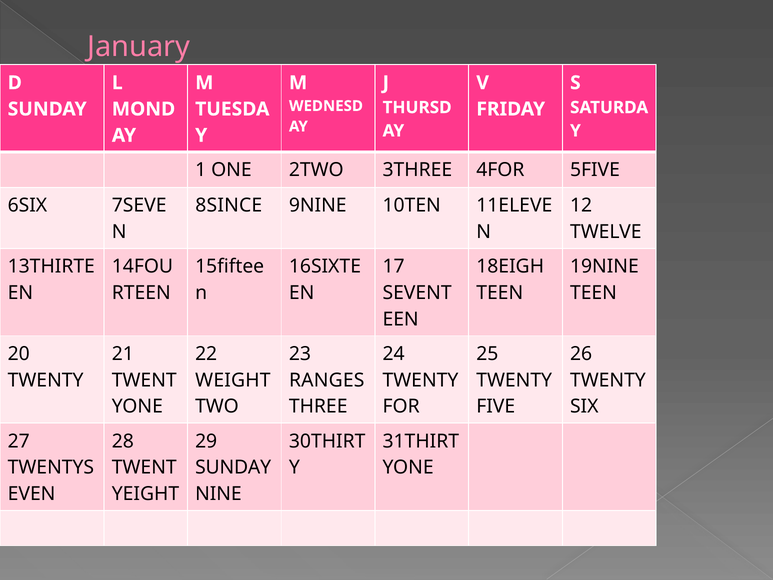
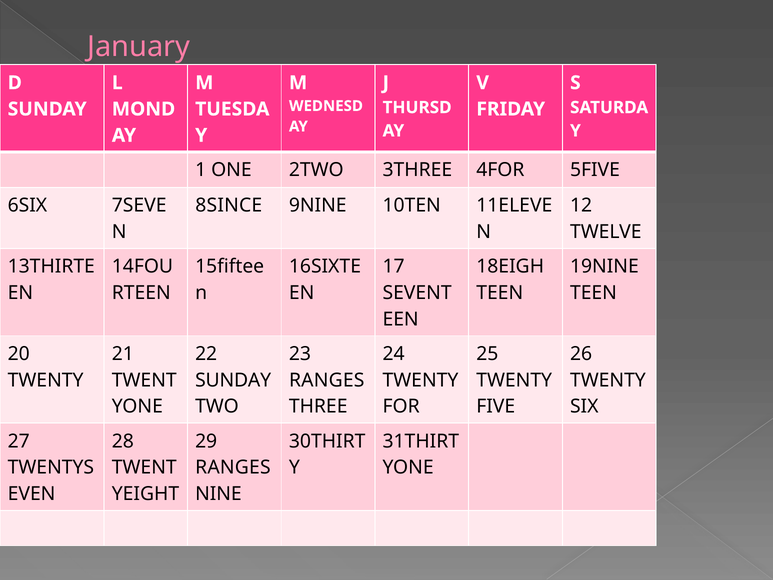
WEIGHT at (233, 380): WEIGHT -> SUNDAY
SUNDAY at (233, 467): SUNDAY -> RANGES
